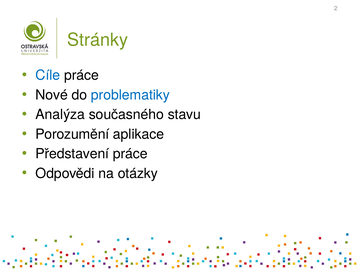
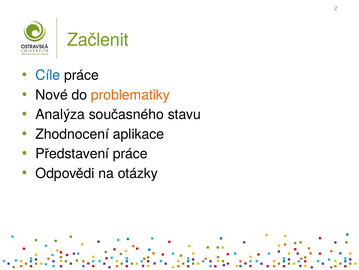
Stránky: Stránky -> Začlenit
problematiky colour: blue -> orange
Porozumění: Porozumění -> Zhodnocení
